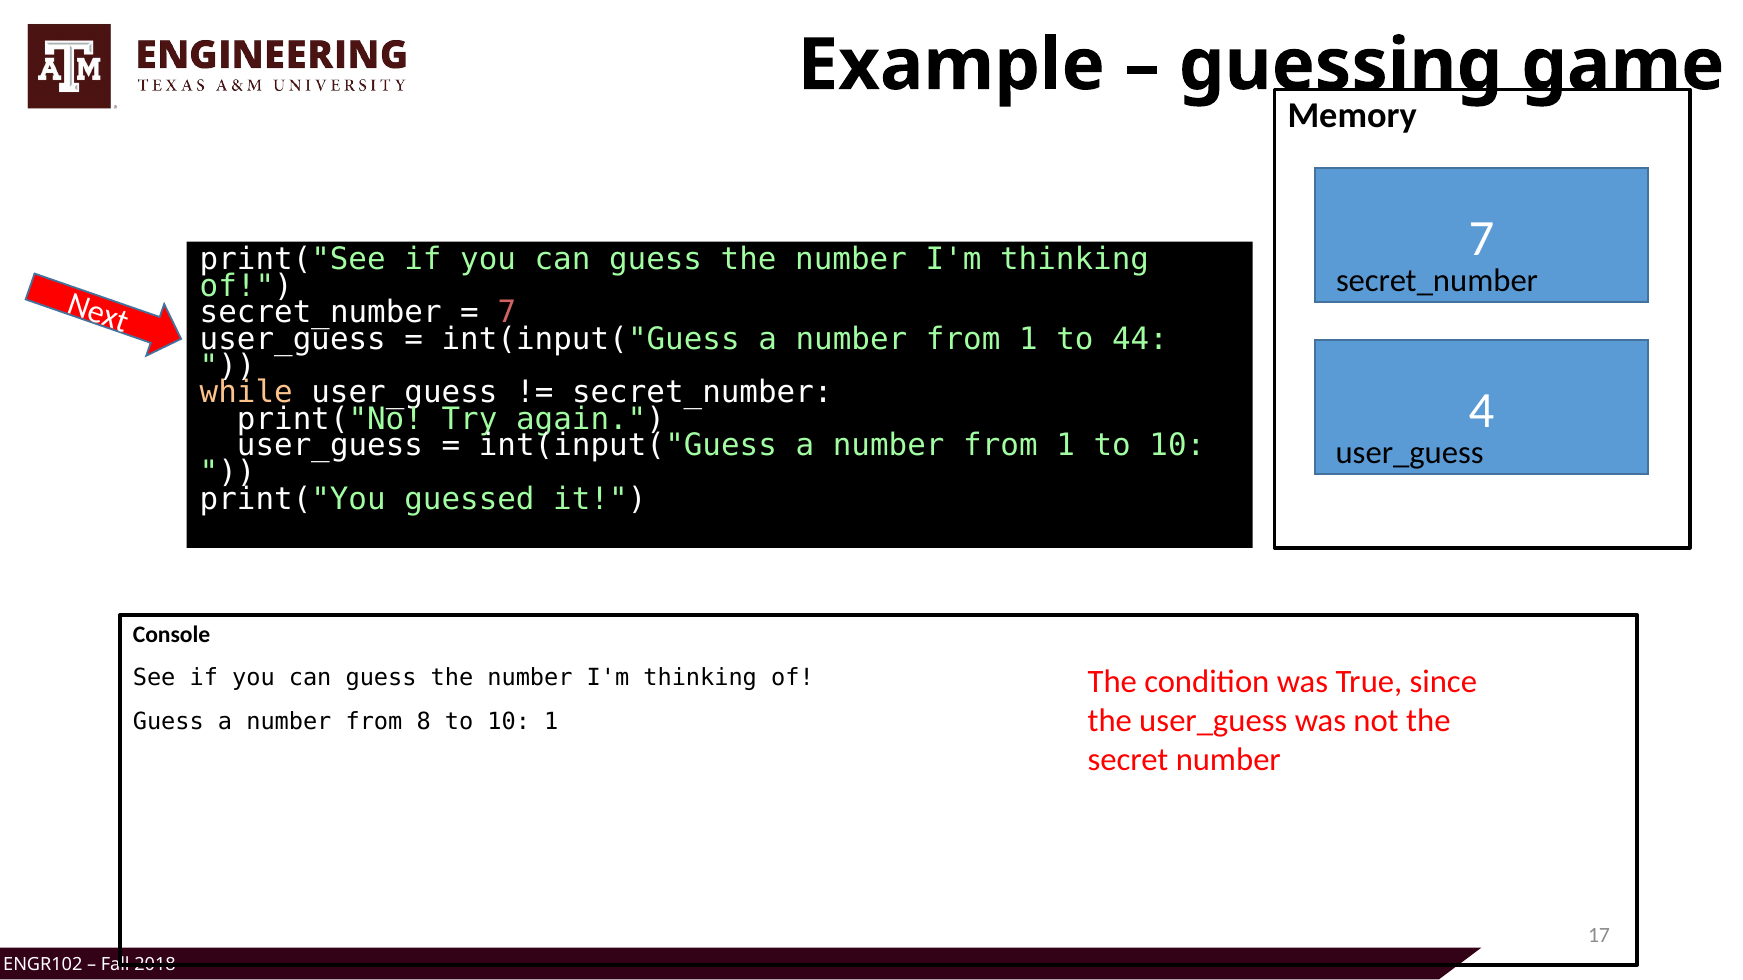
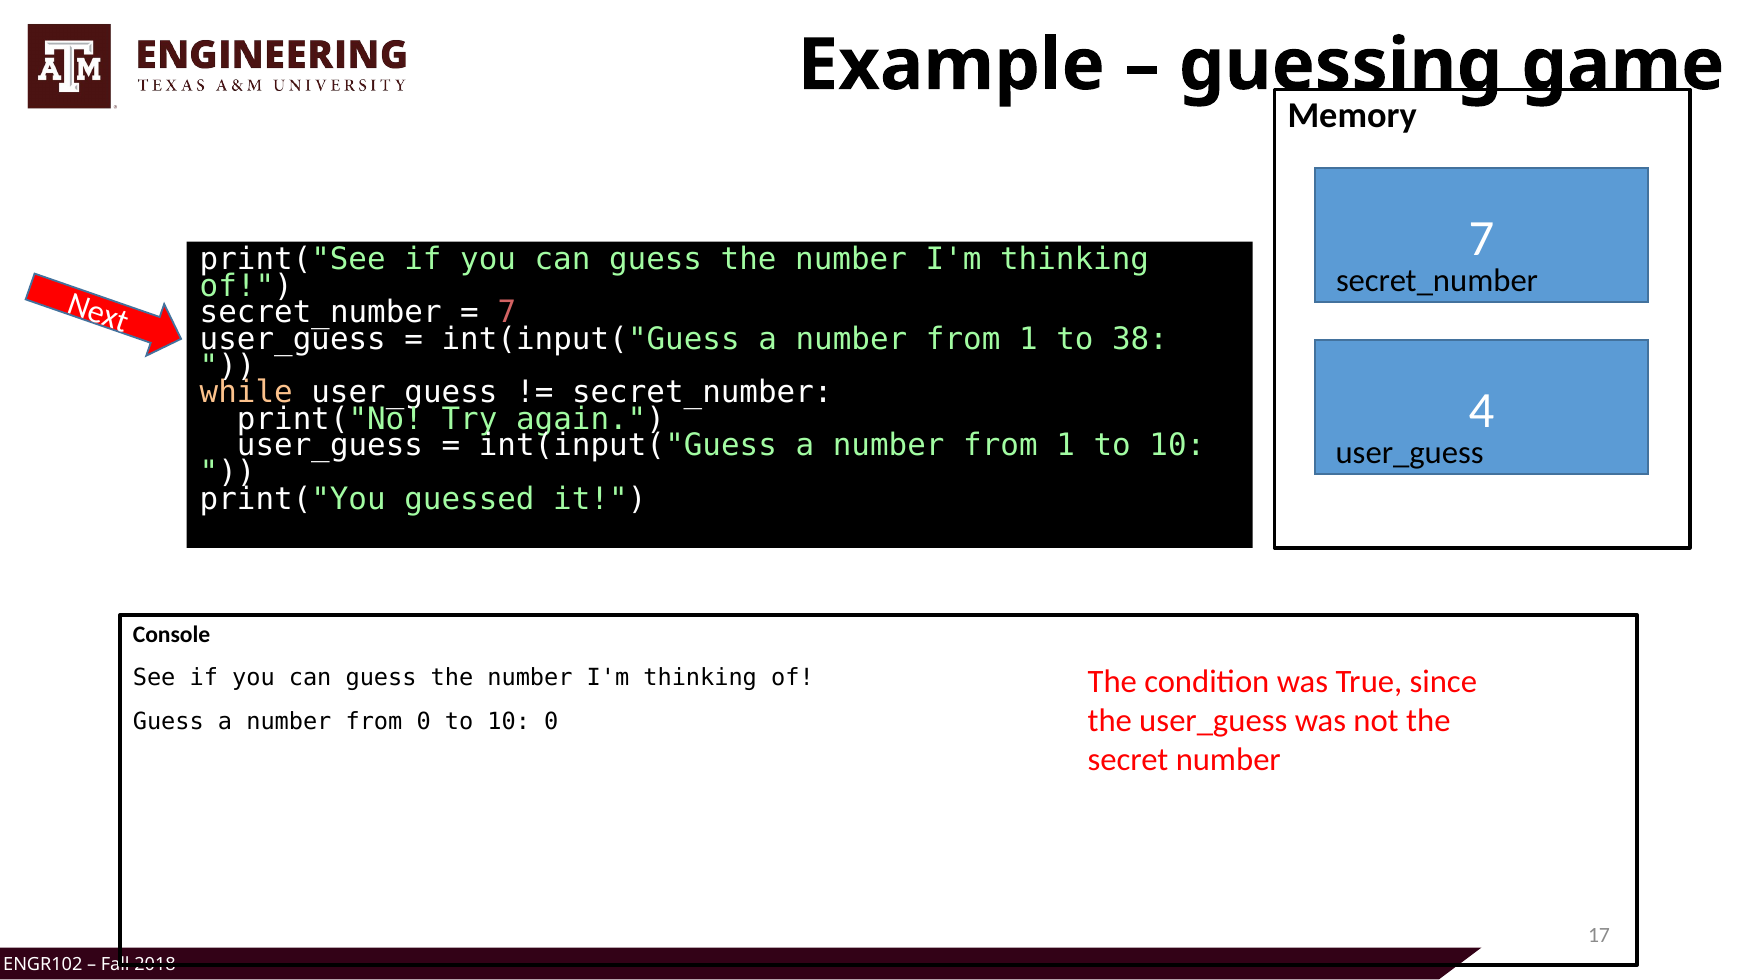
44: 44 -> 38
from 8: 8 -> 0
10 1: 1 -> 0
